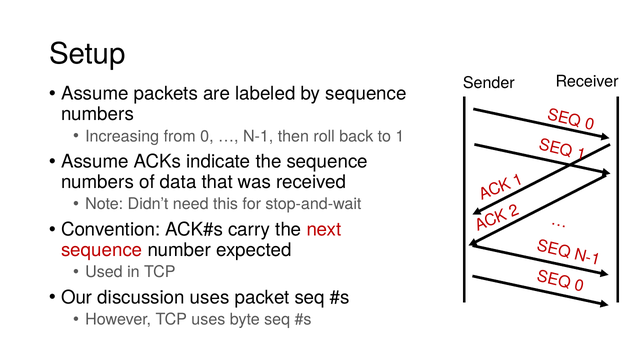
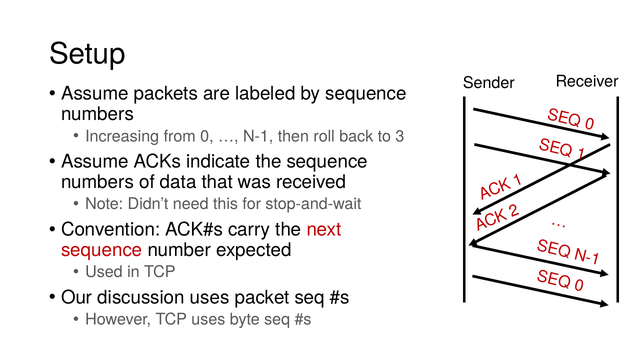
to 1: 1 -> 3
